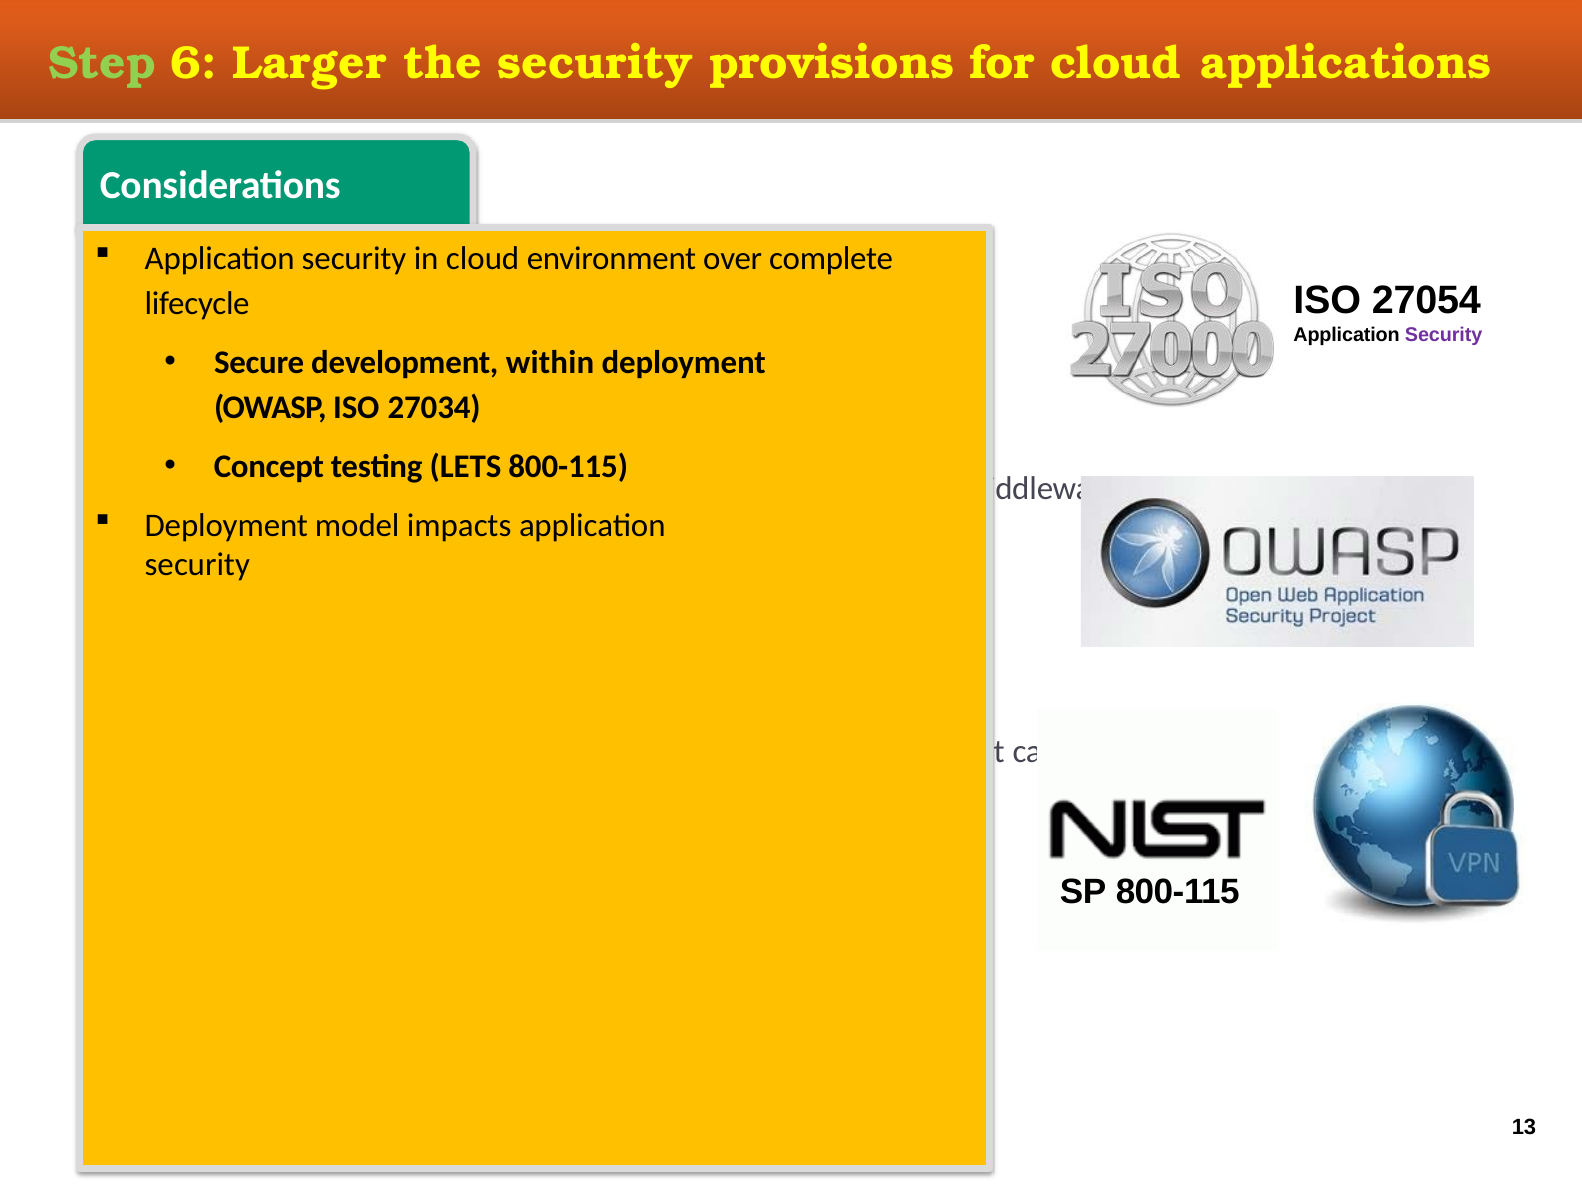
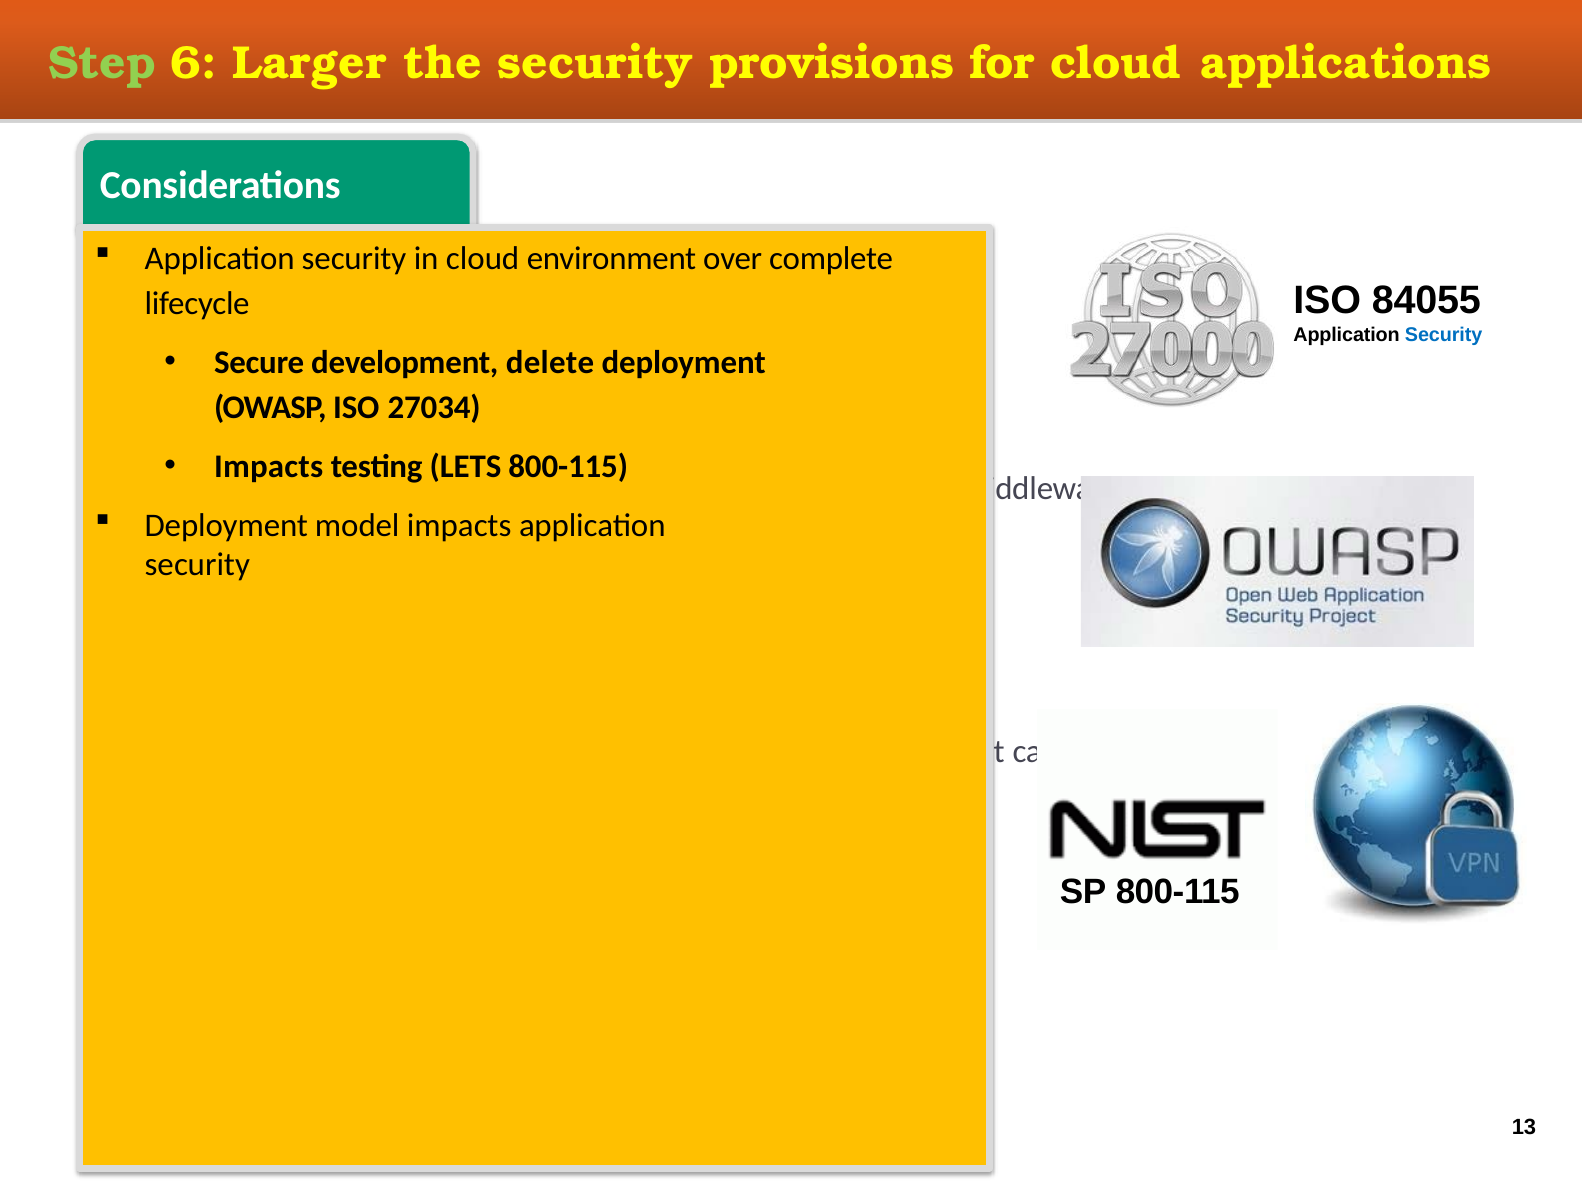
27054: 27054 -> 84055
Security at (1444, 335) colour: purple -> blue
within: within -> delete
Concept at (269, 466): Concept -> Impacts
